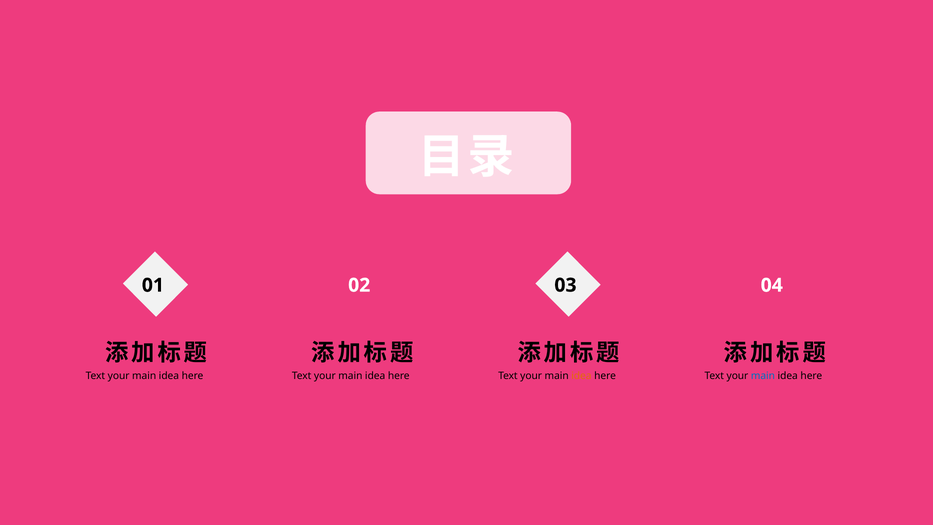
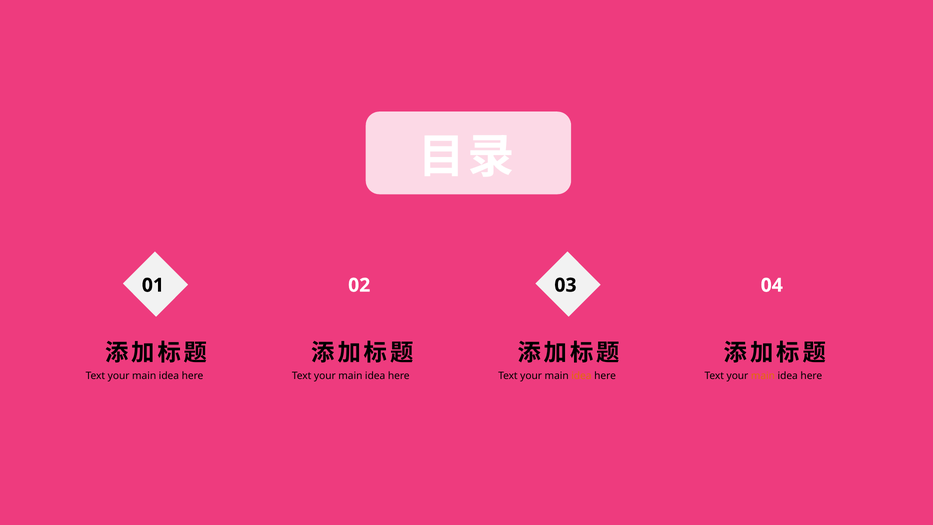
main at (763, 376) colour: blue -> orange
